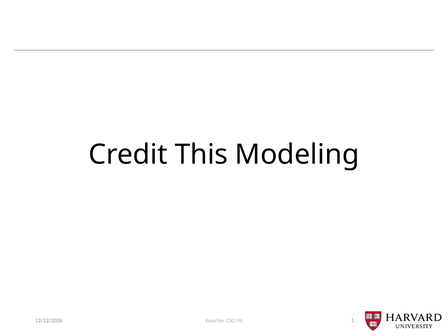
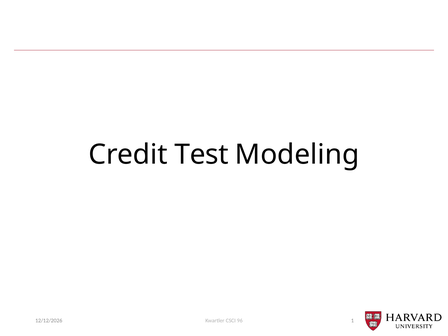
This: This -> Test
